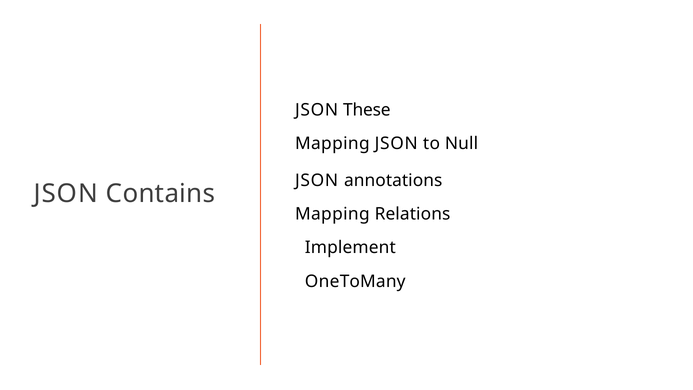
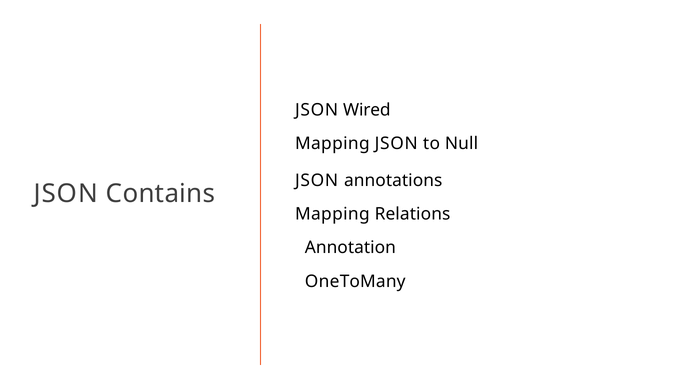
These: These -> Wired
Implement: Implement -> Annotation
